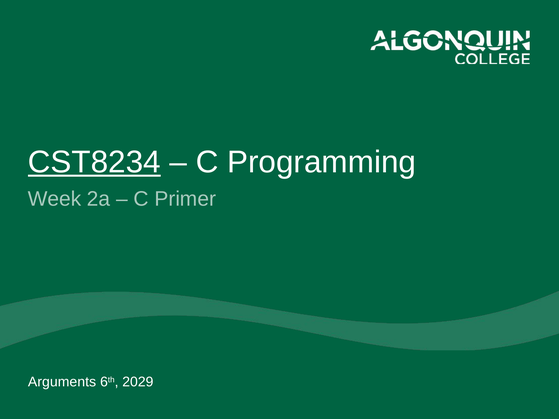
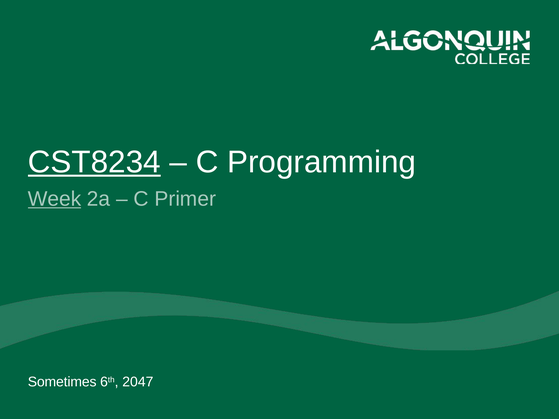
Week underline: none -> present
Arguments: Arguments -> Sometimes
2029: 2029 -> 2047
